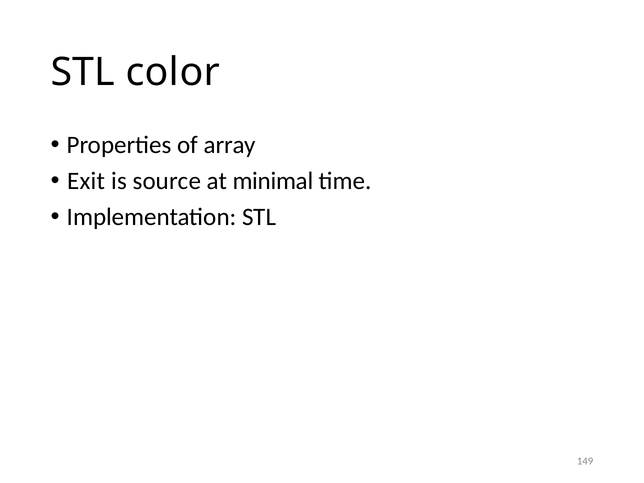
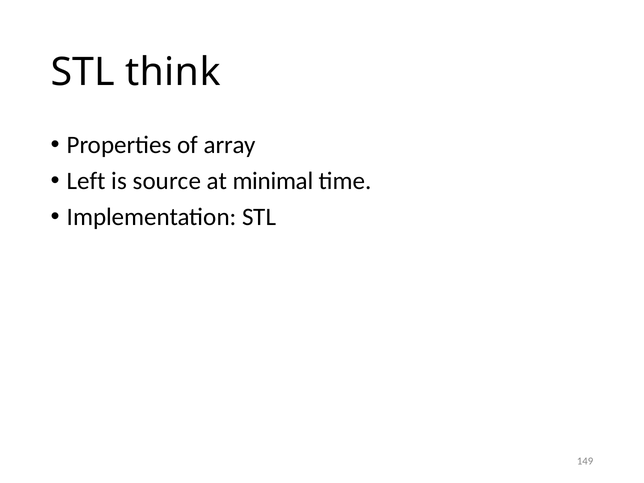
color: color -> think
Exit: Exit -> Left
